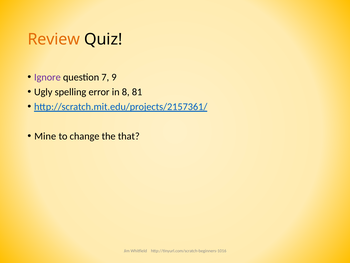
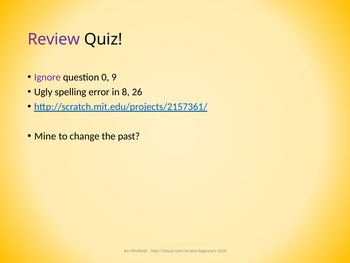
Review colour: orange -> purple
7: 7 -> 0
81: 81 -> 26
that: that -> past
